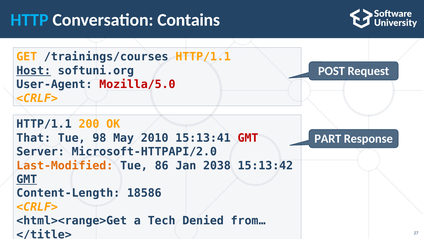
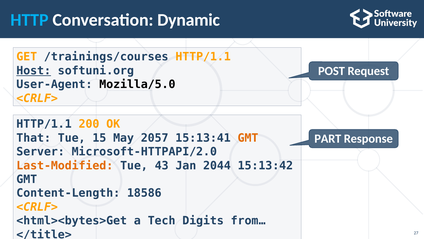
Contains: Contains -> Dynamic
Mozilla/5.0 colour: red -> black
98: 98 -> 15
2010: 2010 -> 2057
GMT at (248, 138) colour: red -> orange
86: 86 -> 43
2038: 2038 -> 2044
GMT at (27, 179) underline: present -> none
<html><range>Get: <html><range>Get -> <html><bytes>Get
Denied: Denied -> Digits
